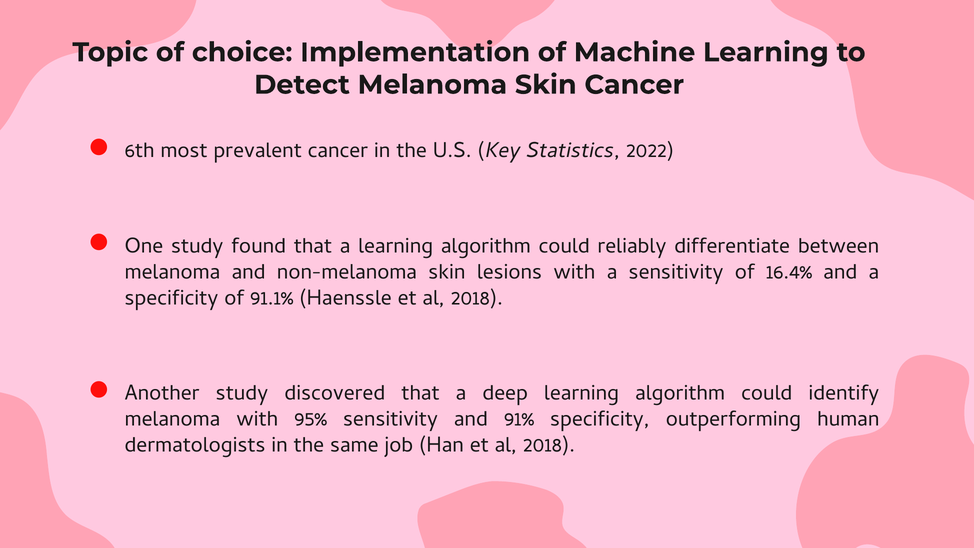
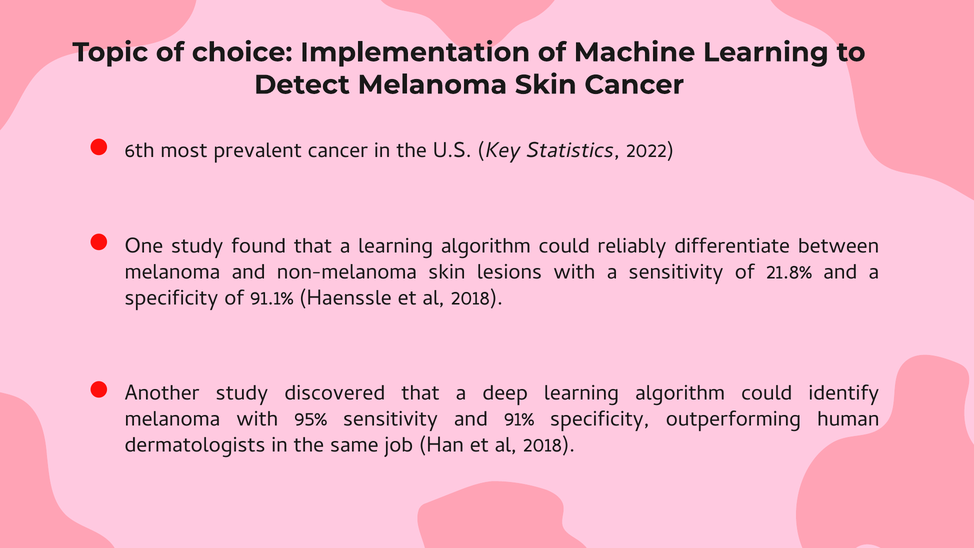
16.4%: 16.4% -> 21.8%
